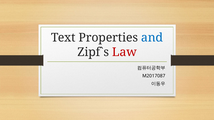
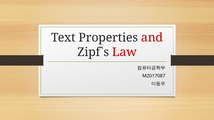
and colour: blue -> red
